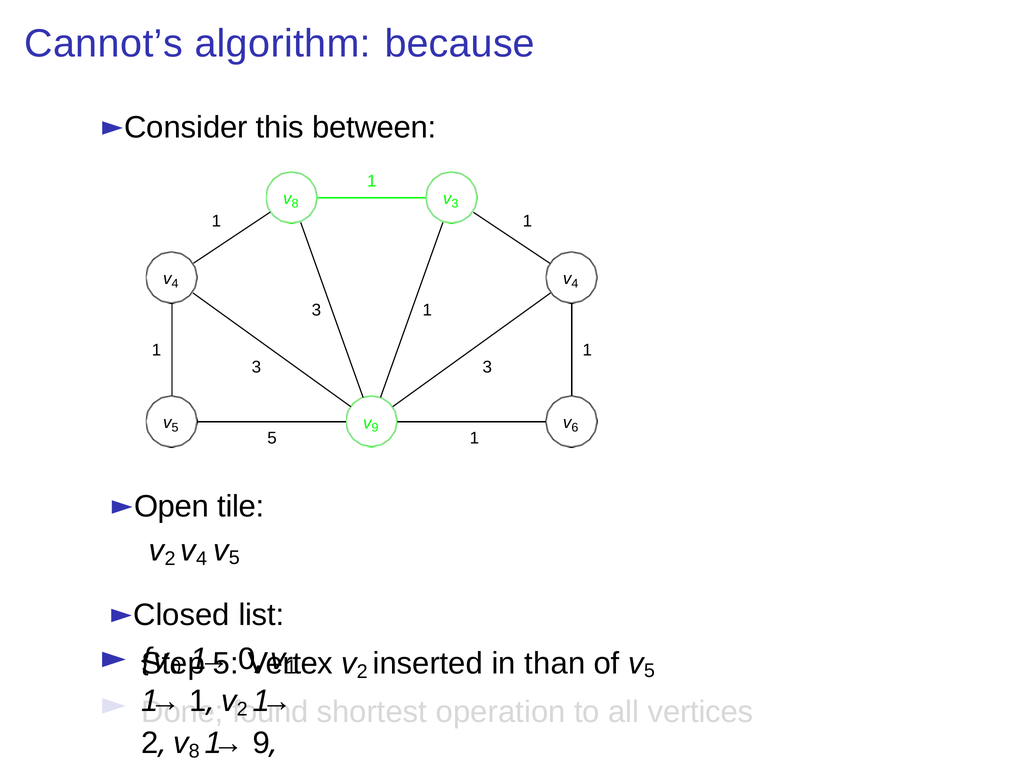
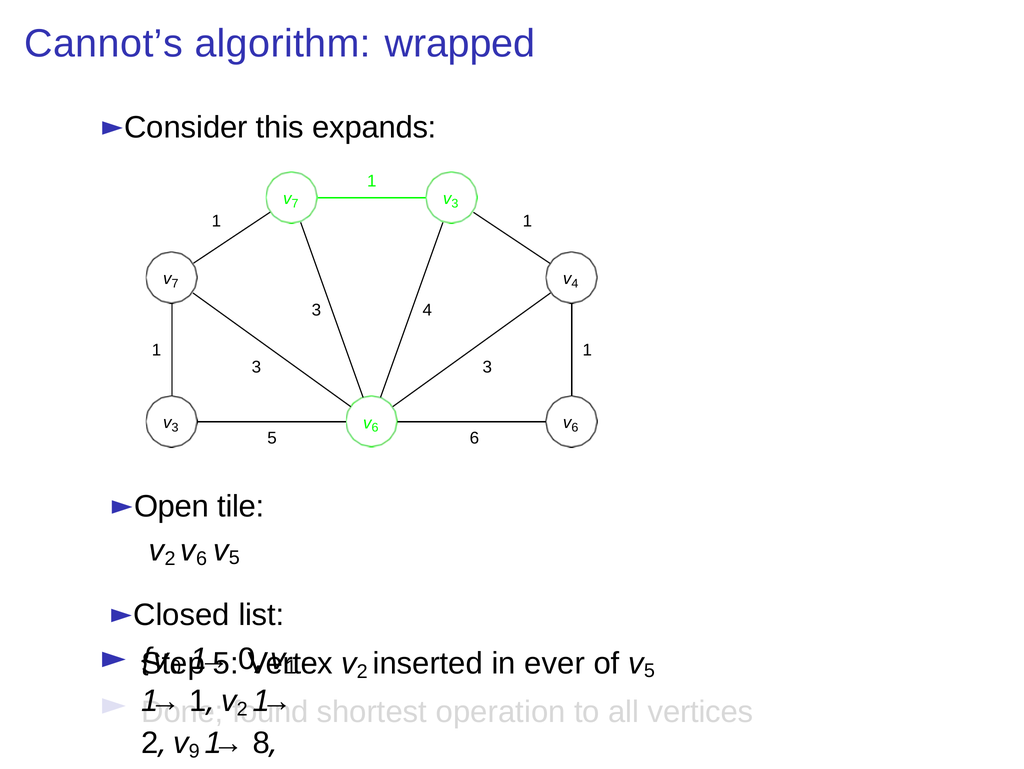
because: because -> wrapped
between: between -> expands
8 at (295, 204): 8 -> 7
4 at (175, 284): 4 -> 7
1 at (427, 310): 1 -> 4
5 at (175, 427): 5 -> 3
9 at (375, 428): 9 -> 6
5 1: 1 -> 6
4 at (202, 558): 4 -> 6
than: than -> ever
8 at (194, 751): 8 -> 9
1→ 9: 9 -> 8
